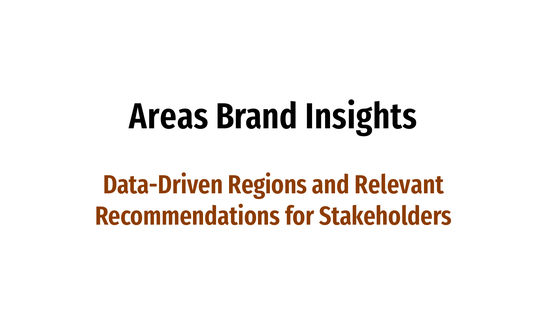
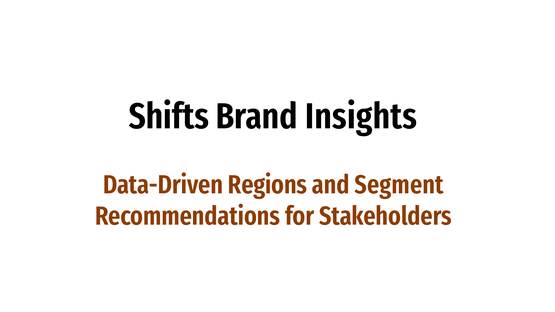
Areas: Areas -> Shifts
Relevant: Relevant -> Segment
